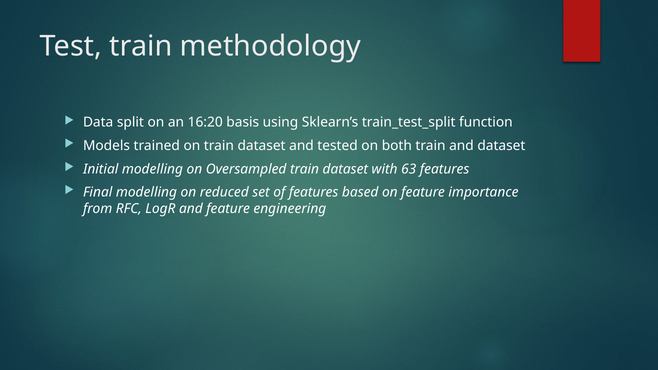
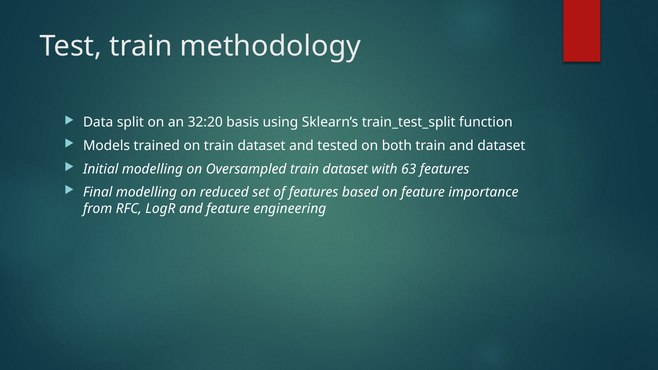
16:20: 16:20 -> 32:20
